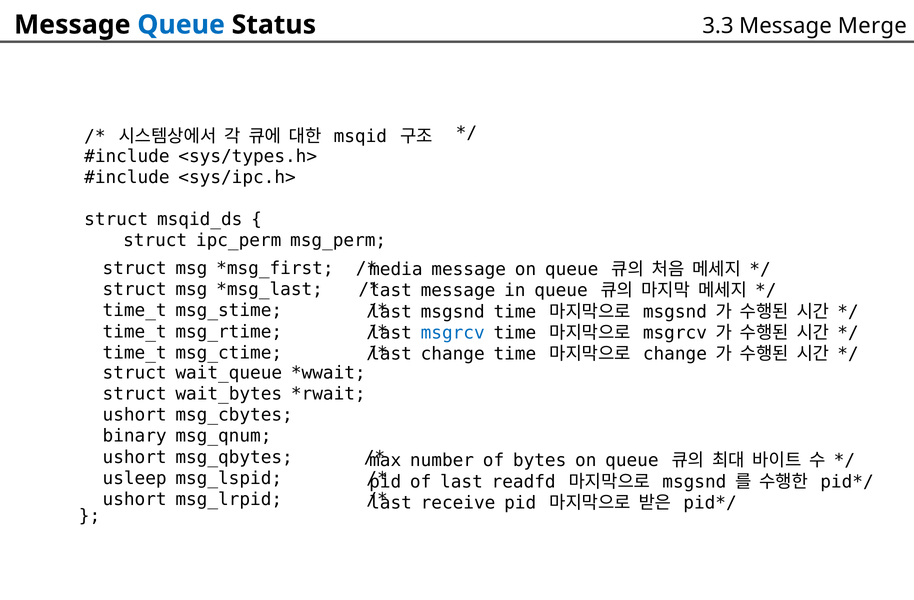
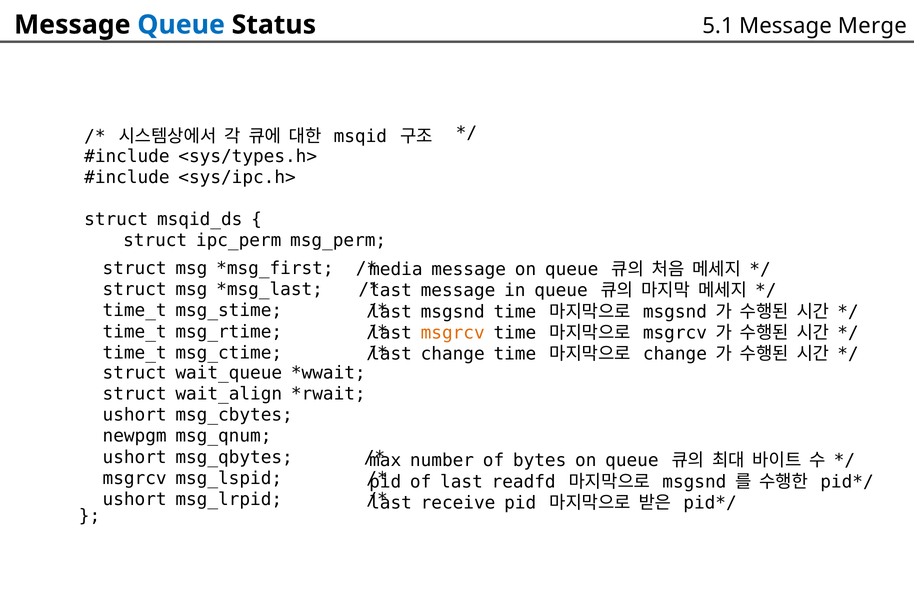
3.3: 3.3 -> 5.1
msgrcv at (453, 333) colour: blue -> orange
wait_bytes: wait_bytes -> wait_align
binary: binary -> newpgm
usleep at (135, 479): usleep -> msgrcv
